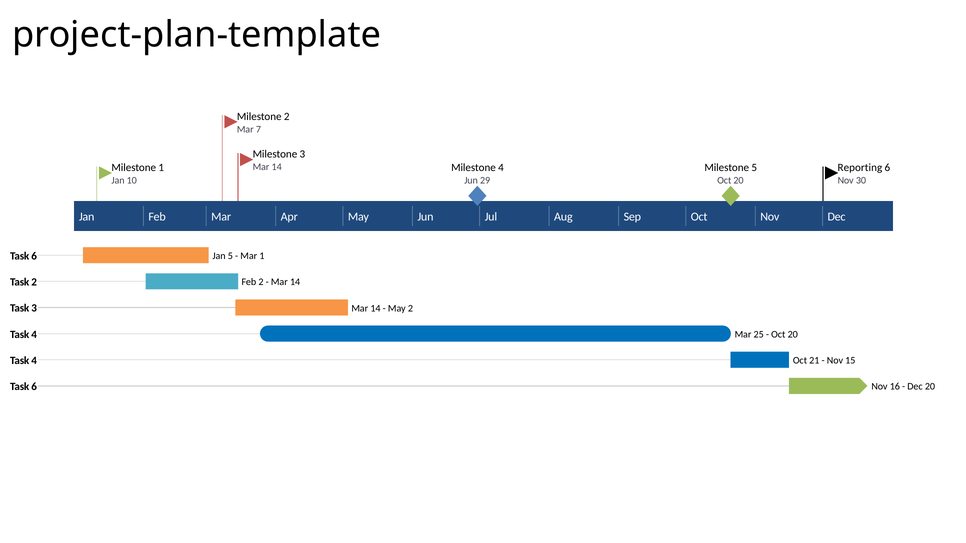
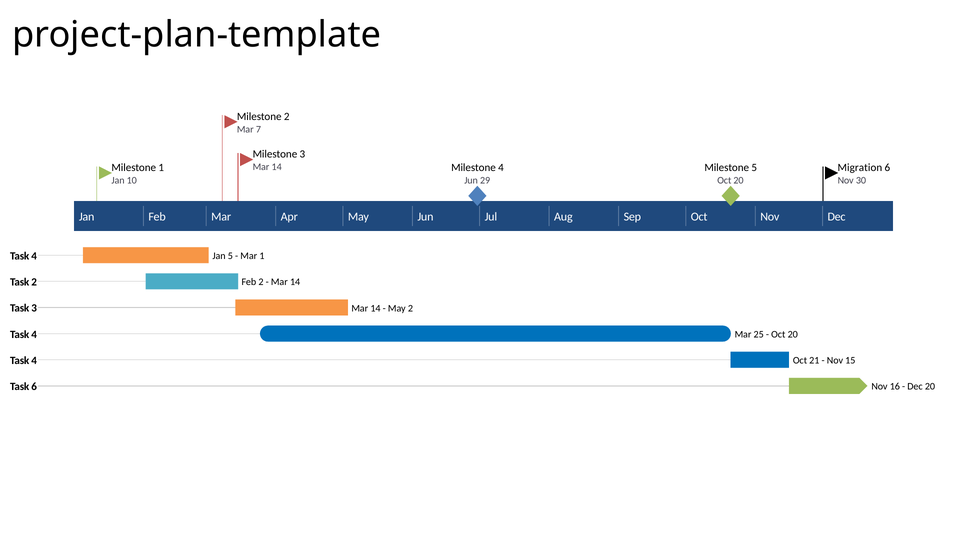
Reporting: Reporting -> Migration
6 at (34, 256): 6 -> 4
